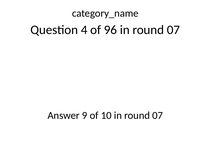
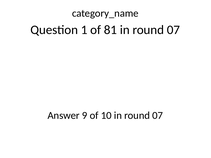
4: 4 -> 1
96: 96 -> 81
